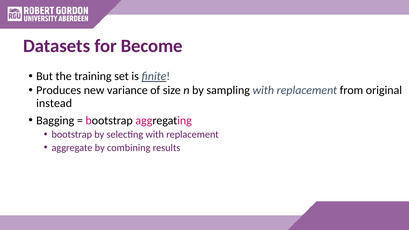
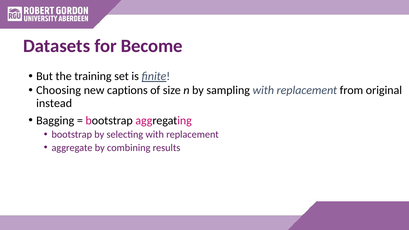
Produces: Produces -> Choosing
variance: variance -> captions
